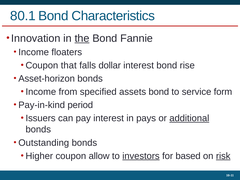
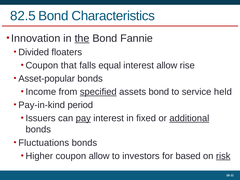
80.1: 80.1 -> 82.5
Income at (34, 52): Income -> Divided
dollar: dollar -> equal
interest bond: bond -> allow
Asset-horizon: Asset-horizon -> Asset-popular
specified underline: none -> present
form: form -> held
pay underline: none -> present
pays: pays -> fixed
Outstanding: Outstanding -> Fluctuations
investors underline: present -> none
